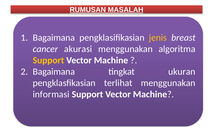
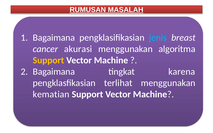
jenis colour: yellow -> light blue
ukuran: ukuran -> karena
informasi: informasi -> kematian
